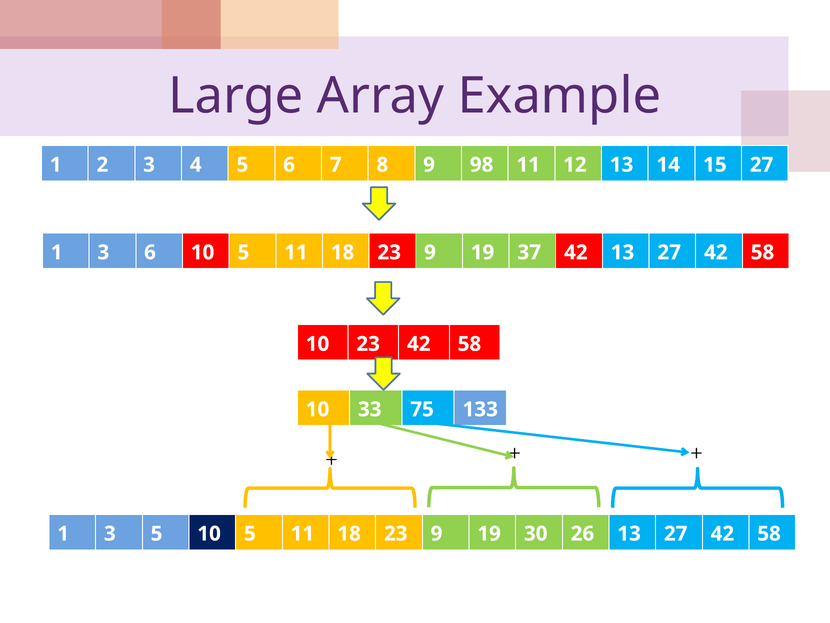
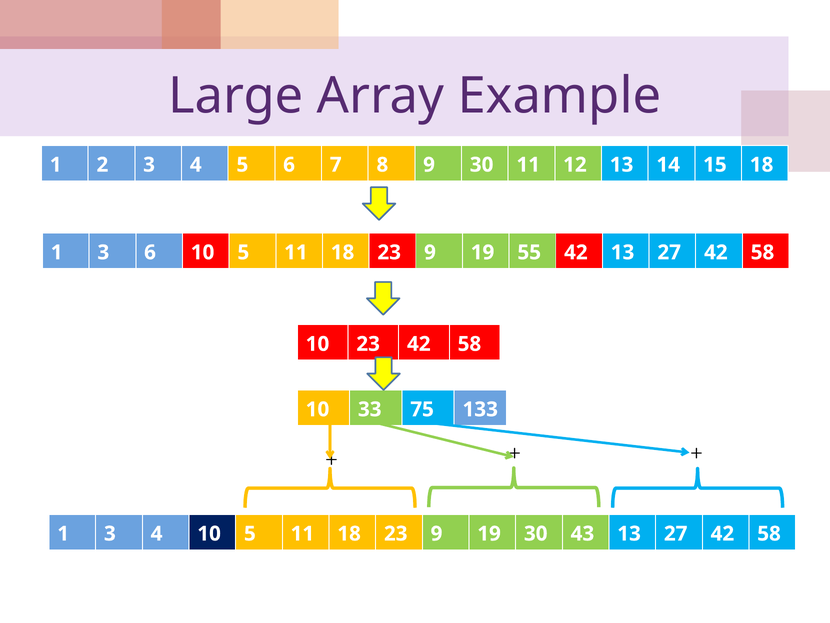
9 98: 98 -> 30
15 27: 27 -> 18
37: 37 -> 55
1 3 5: 5 -> 4
26: 26 -> 43
